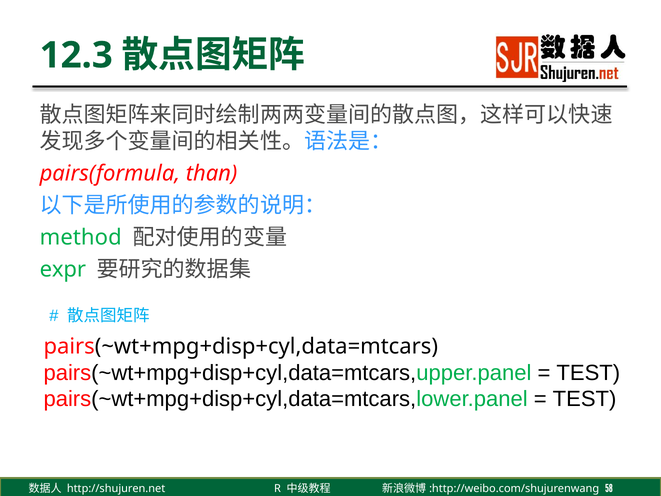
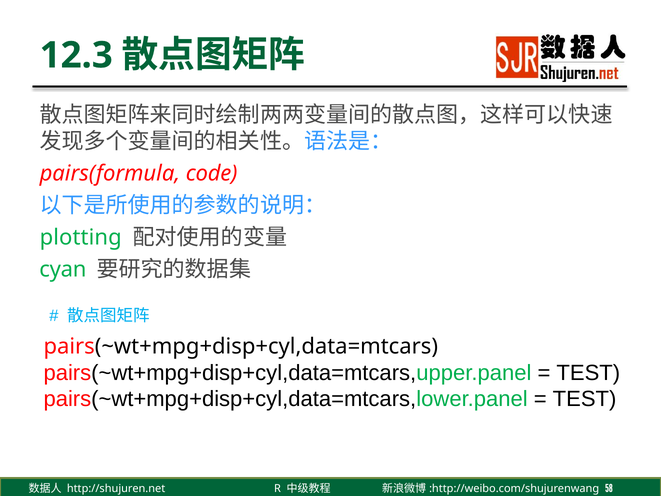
than: than -> code
method: method -> plotting
expr: expr -> cyan
